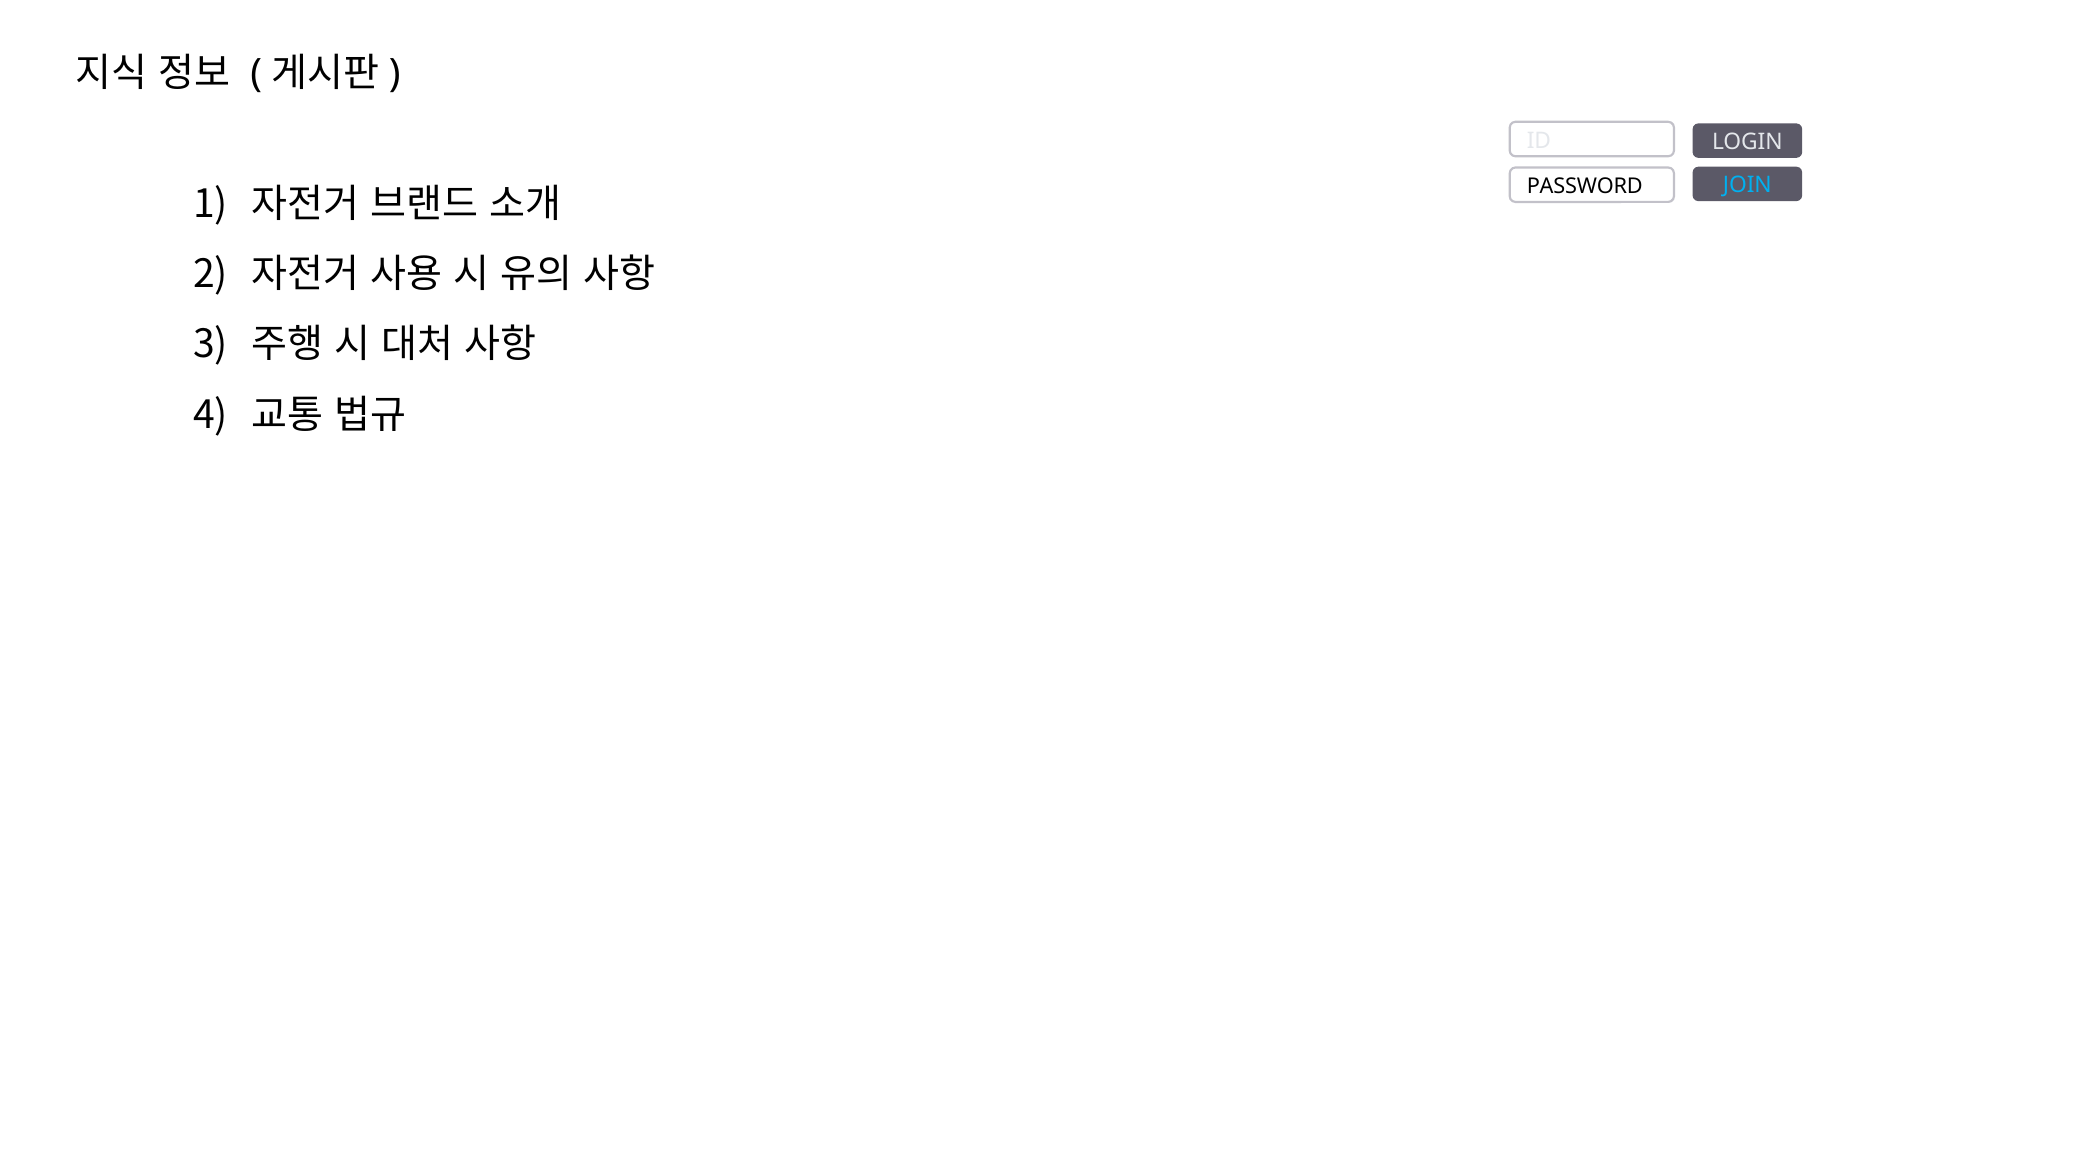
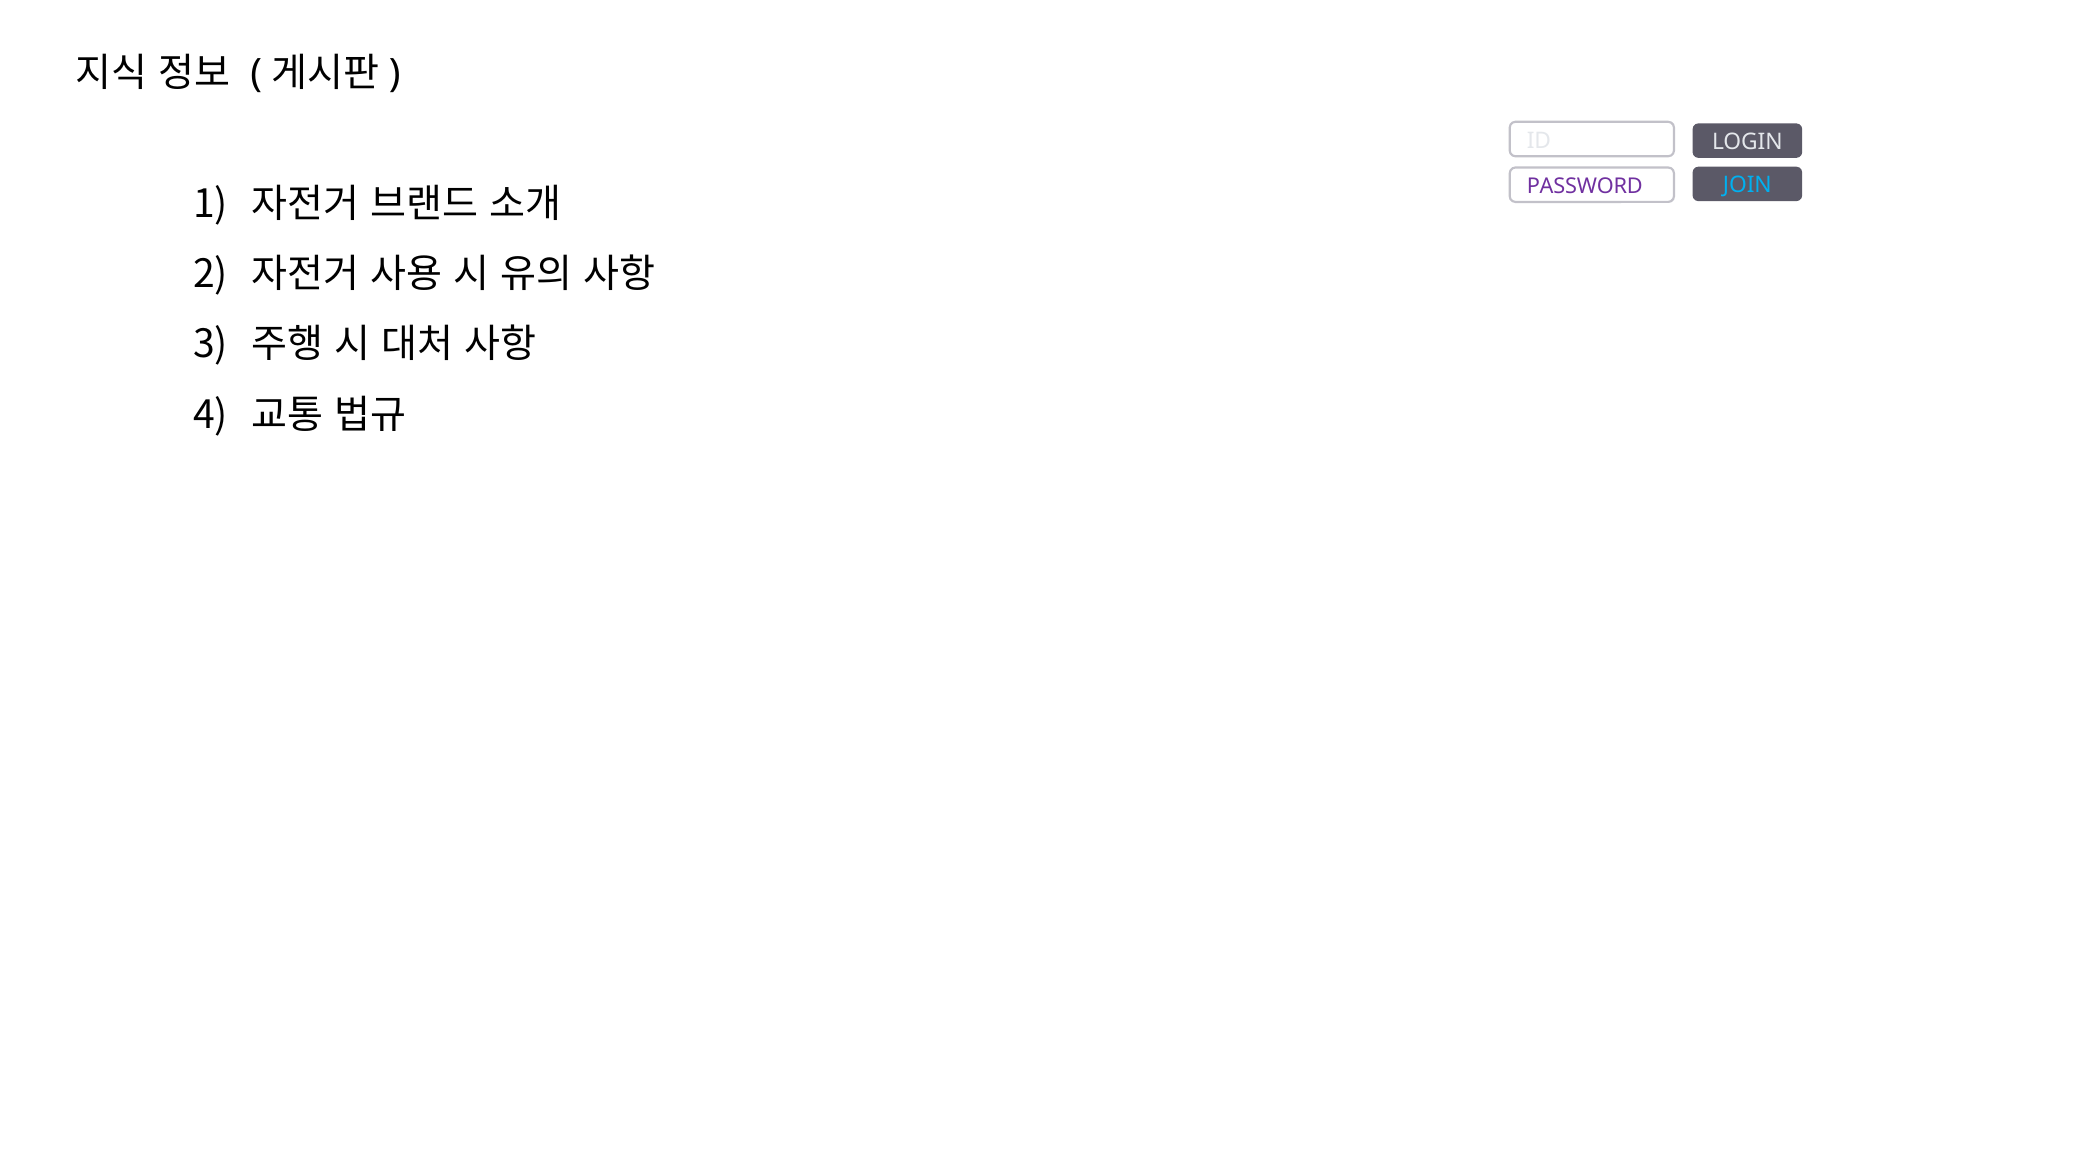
PASSWORD colour: black -> purple
